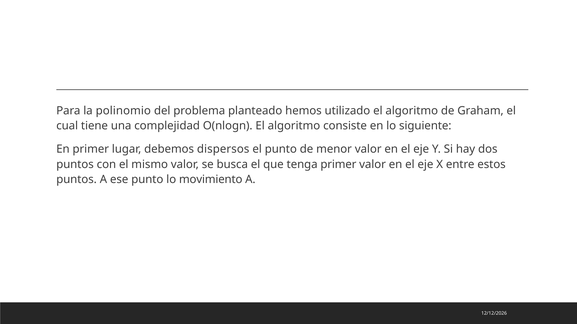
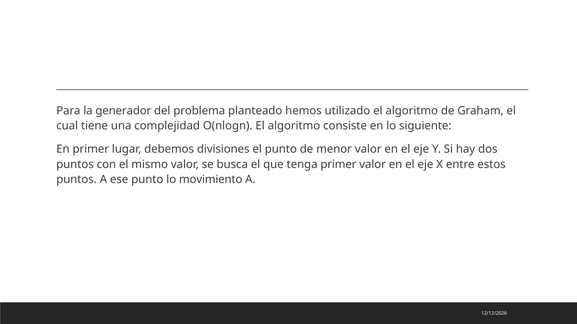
polinomio: polinomio -> generador
dispersos: dispersos -> divisiones
